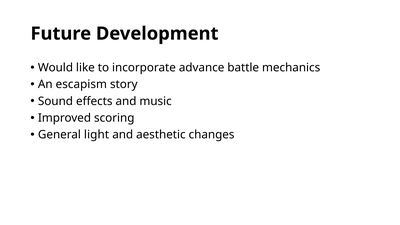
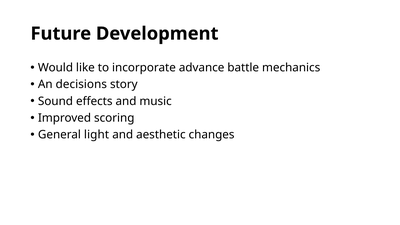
escapism: escapism -> decisions
